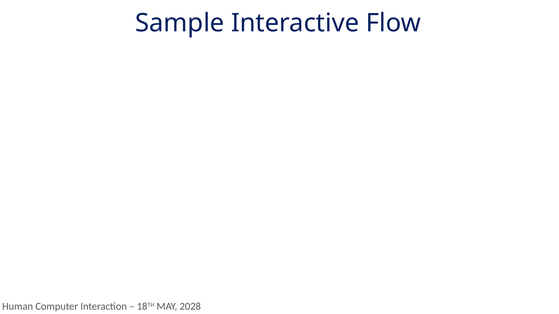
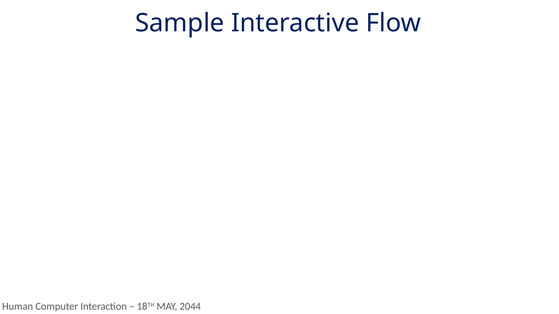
2028: 2028 -> 2044
